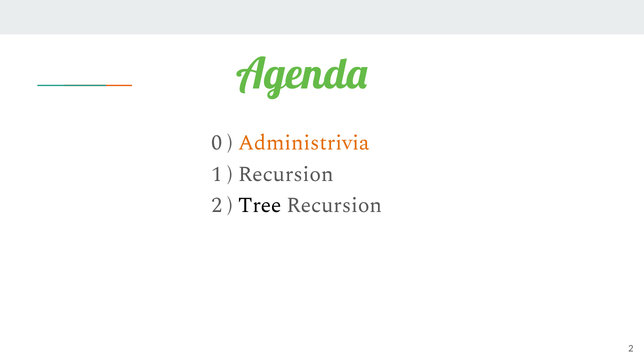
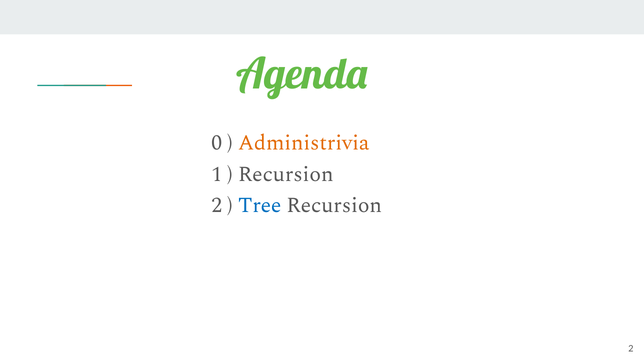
Tree colour: black -> blue
